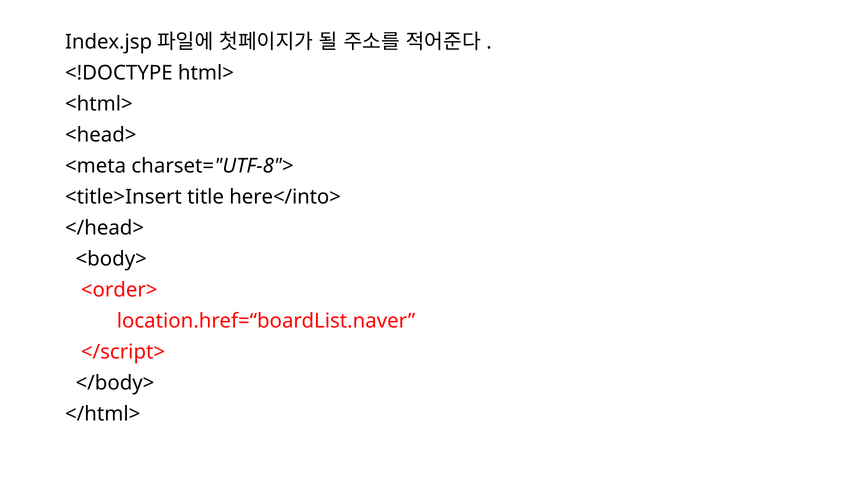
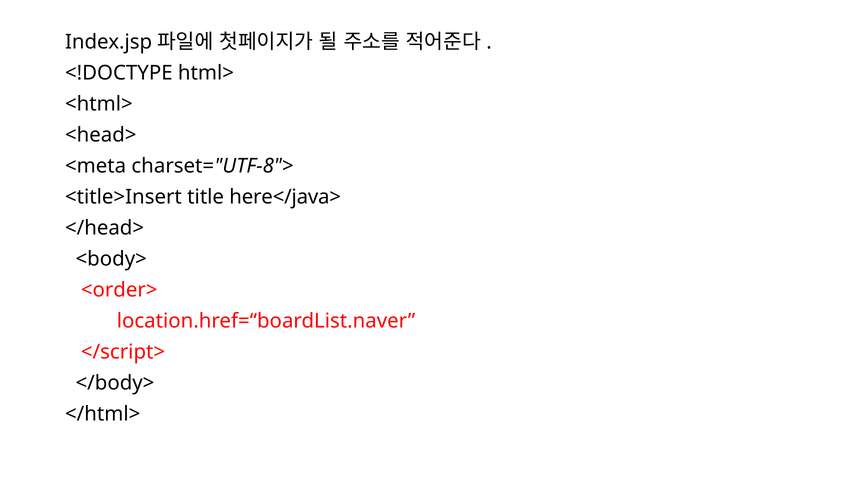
here</into>: here</into> -> here</java>
